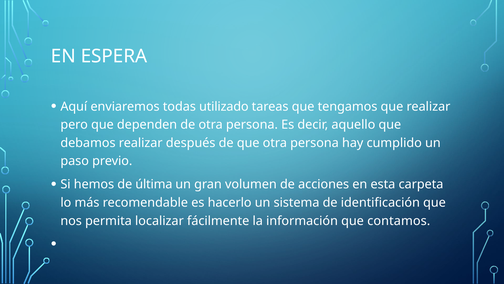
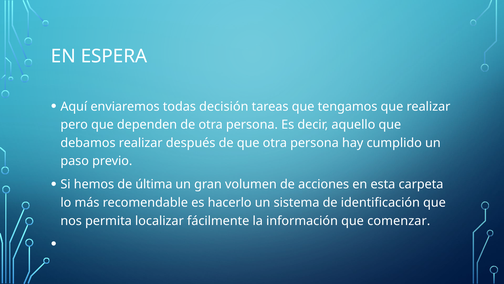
utilizado: utilizado -> decisión
contamos: contamos -> comenzar
